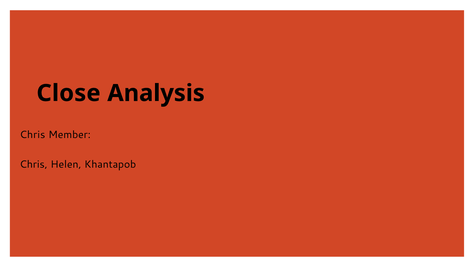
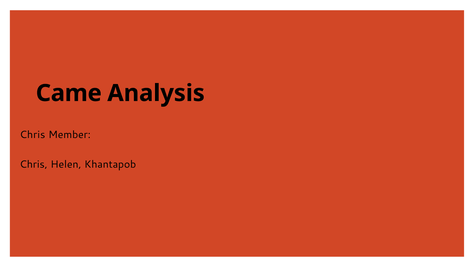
Close: Close -> Came
